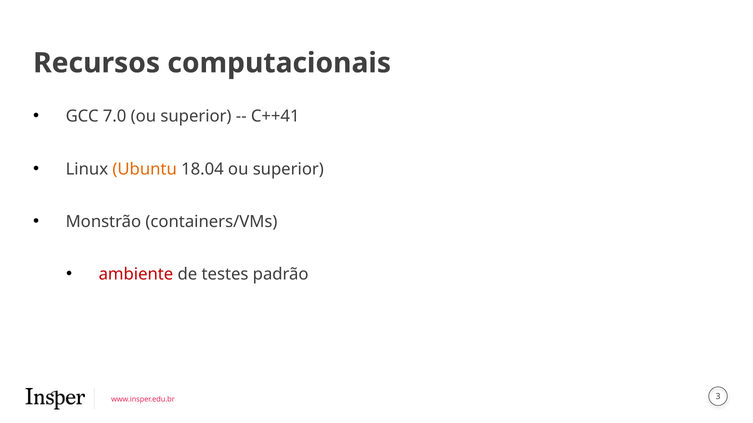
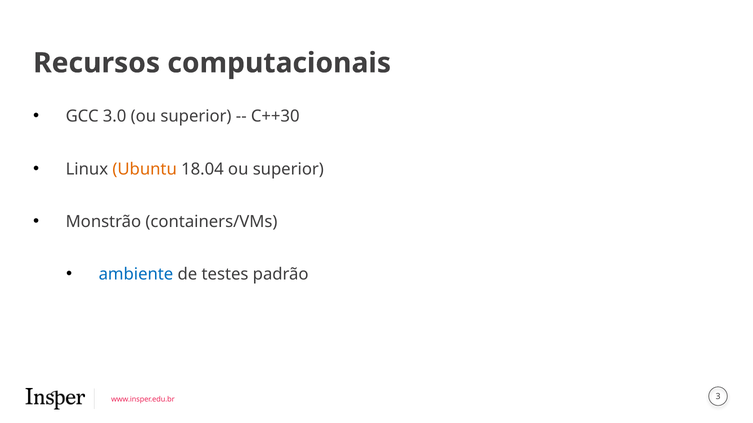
7.0: 7.0 -> 3.0
C++41: C++41 -> C++30
ambiente colour: red -> blue
